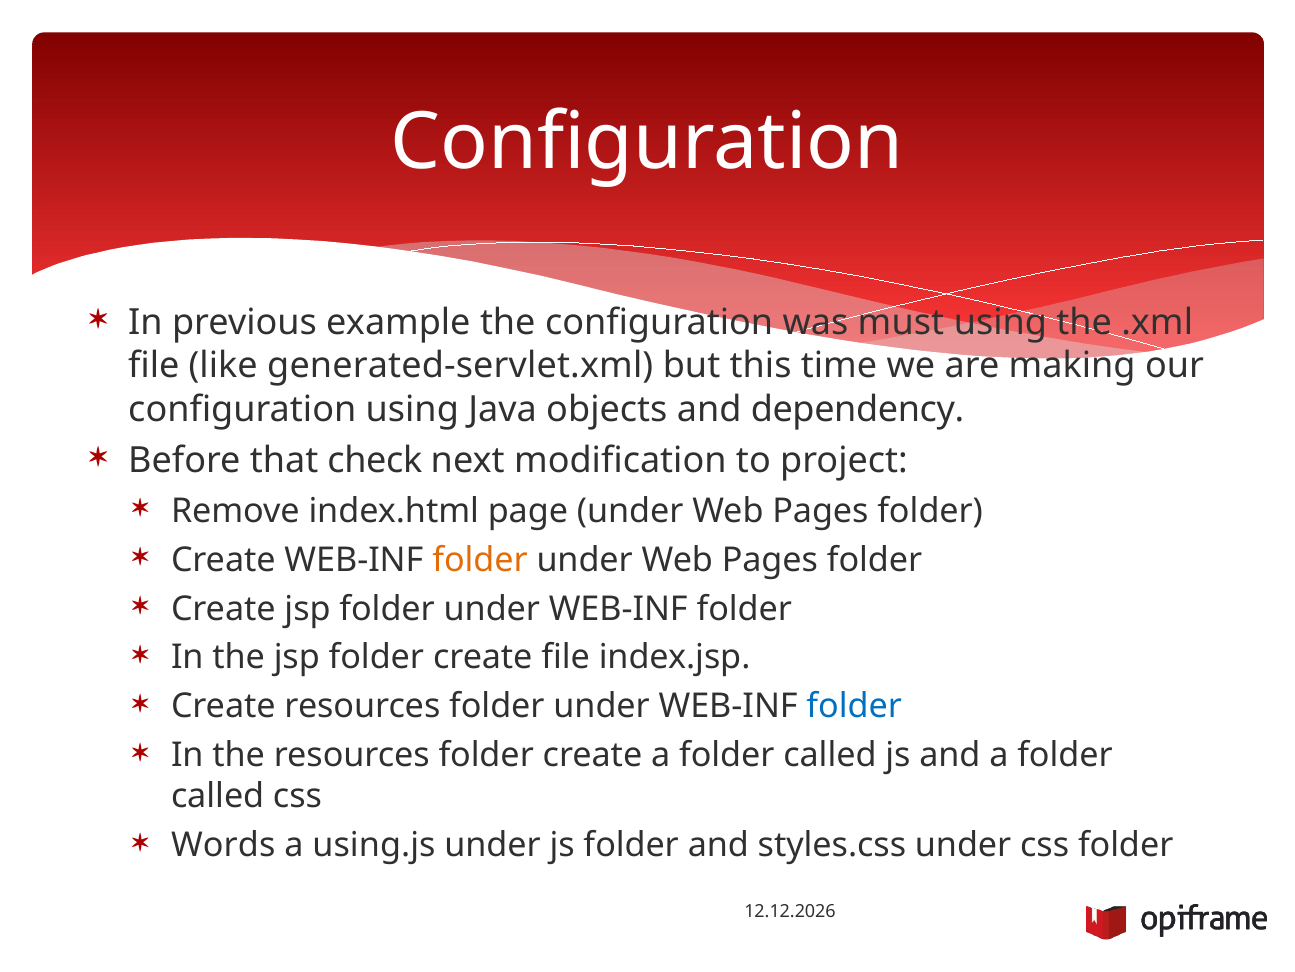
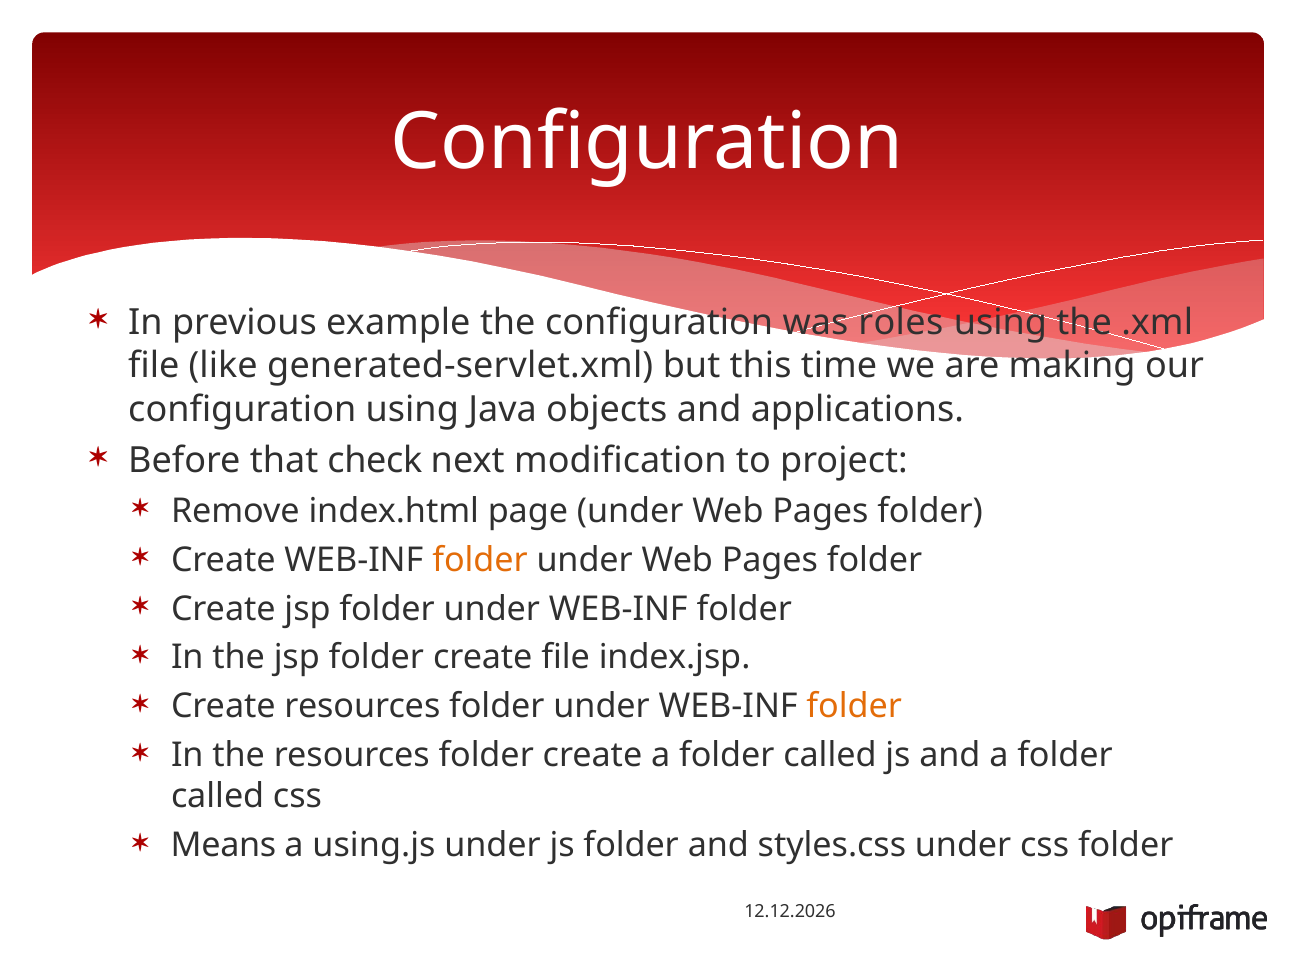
must: must -> roles
dependency: dependency -> applications
folder at (854, 706) colour: blue -> orange
Words: Words -> Means
